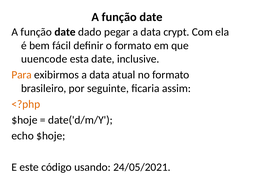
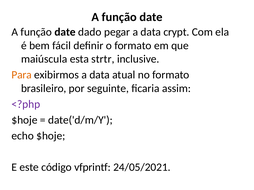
uuencode: uuencode -> maiúscula
esta date: date -> strtr
<?php colour: orange -> purple
usando: usando -> vfprintf
